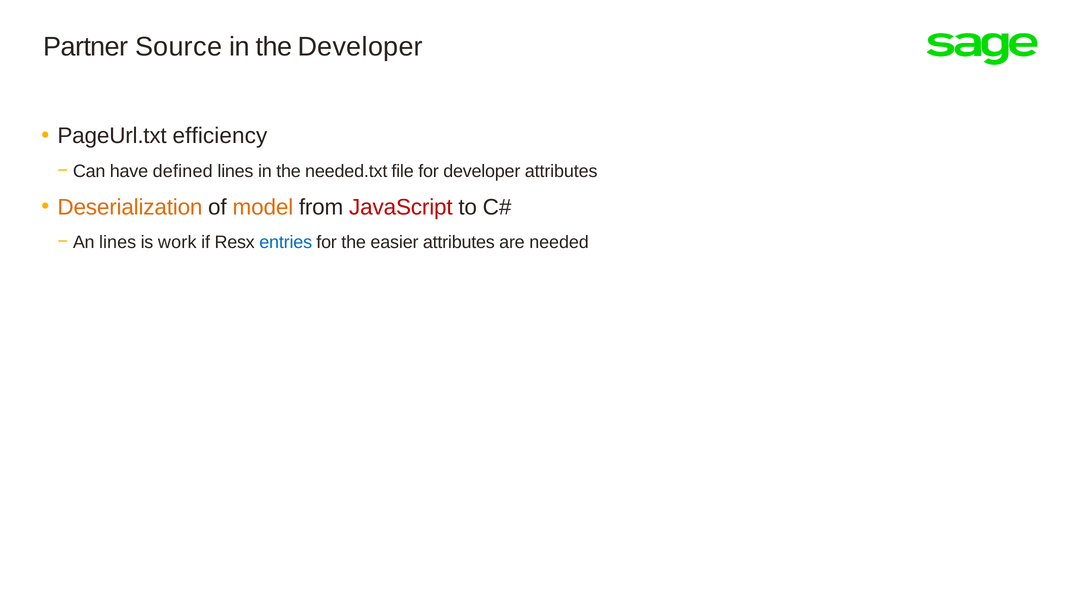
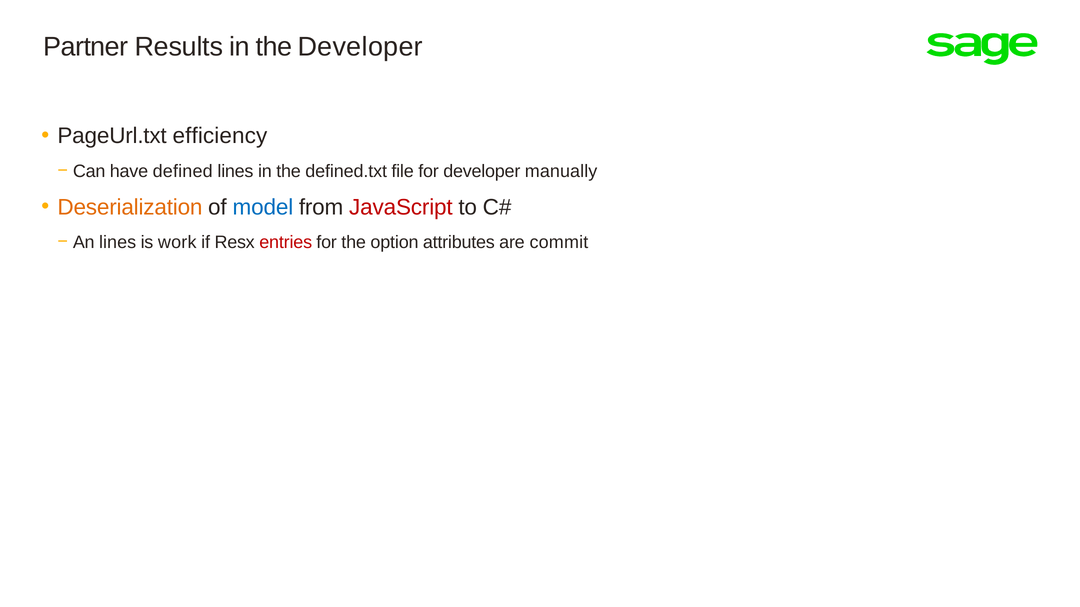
Source: Source -> Results
needed.txt: needed.txt -> defined.txt
developer attributes: attributes -> manually
model colour: orange -> blue
entries colour: blue -> red
easier: easier -> option
needed: needed -> commit
